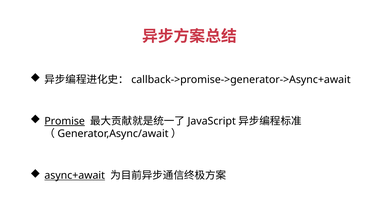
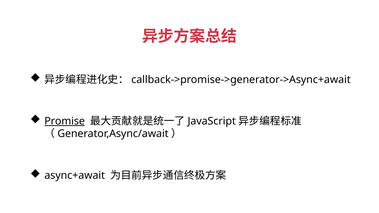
async+await underline: present -> none
